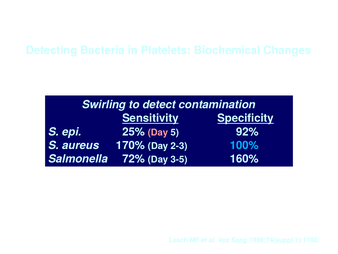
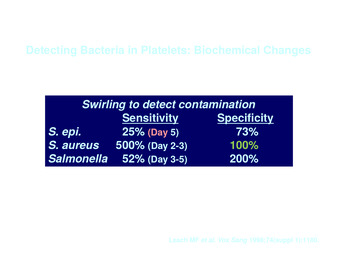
92%: 92% -> 73%
170%: 170% -> 500%
100% colour: light blue -> light green
72%: 72% -> 52%
160%: 160% -> 200%
